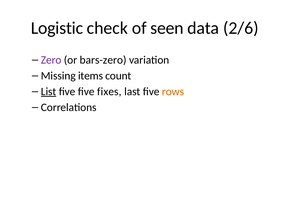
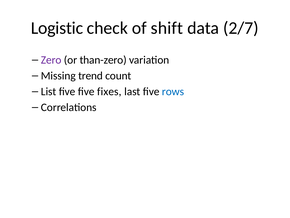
seen: seen -> shift
2/6: 2/6 -> 2/7
bars-zero: bars-zero -> than-zero
items: items -> trend
List underline: present -> none
rows colour: orange -> blue
